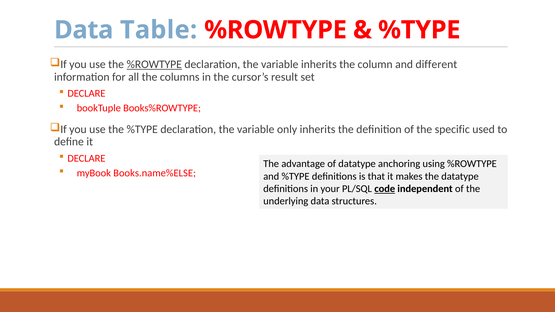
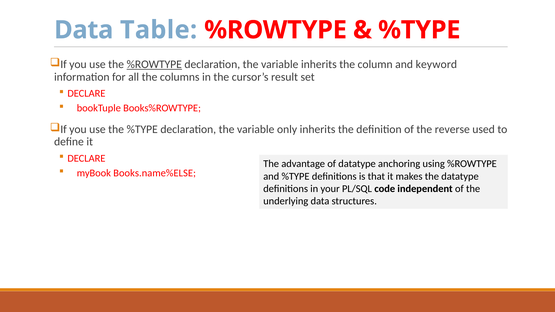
different: different -> keyword
specific: specific -> reverse
code underline: present -> none
